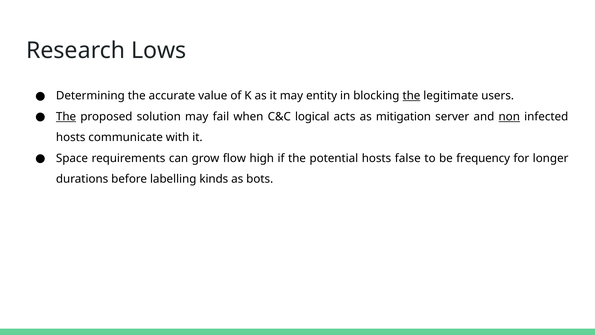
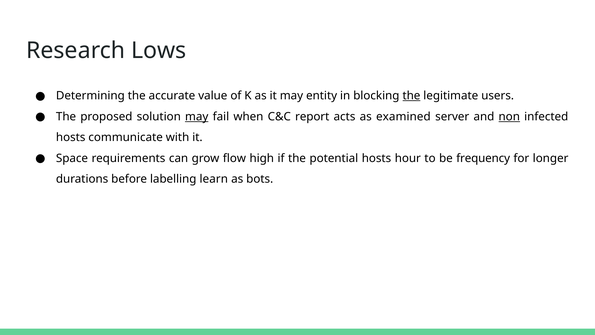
The at (66, 116) underline: present -> none
may at (197, 116) underline: none -> present
logical: logical -> report
mitigation: mitigation -> examined
false: false -> hour
kinds: kinds -> learn
